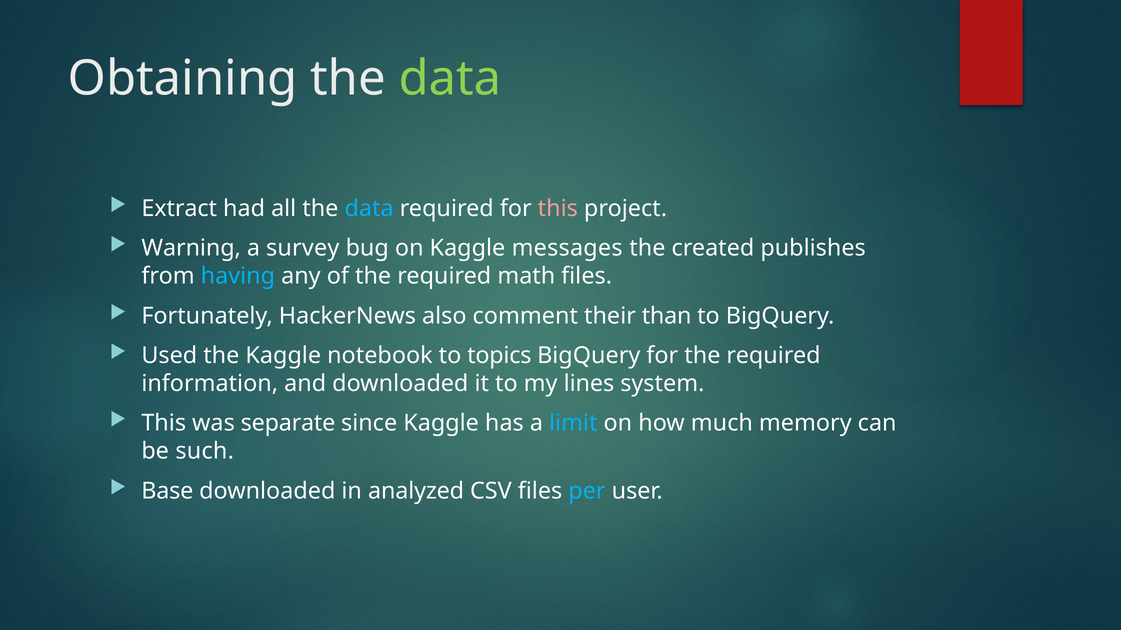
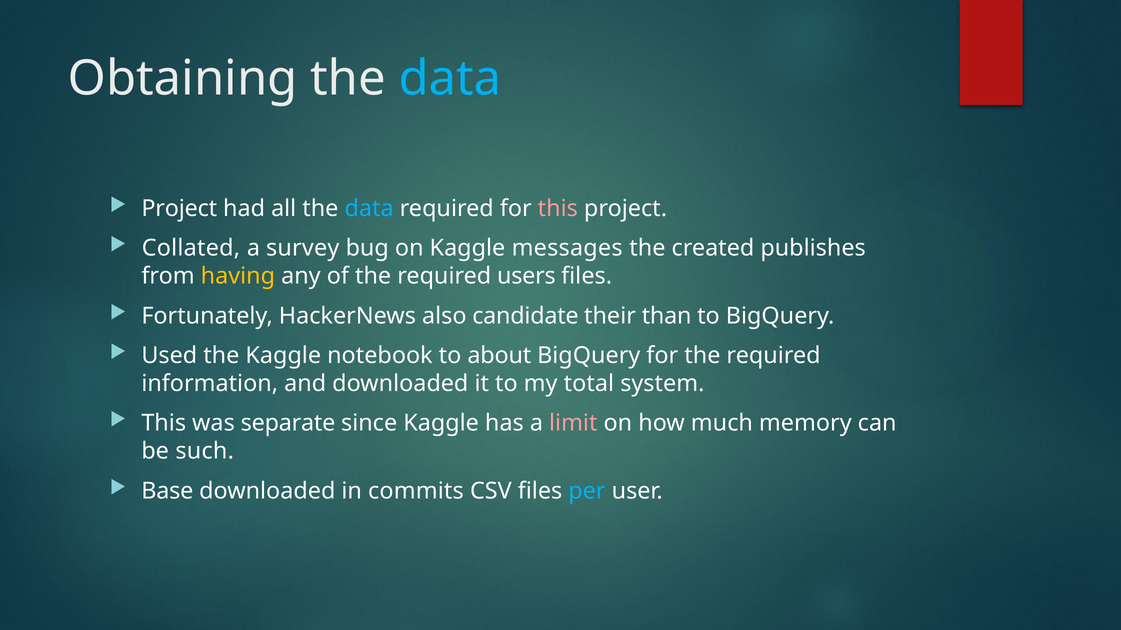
data at (450, 79) colour: light green -> light blue
Extract at (179, 209): Extract -> Project
Warning: Warning -> Collated
having colour: light blue -> yellow
math: math -> users
comment: comment -> candidate
topics: topics -> about
lines: lines -> total
limit colour: light blue -> pink
analyzed: analyzed -> commits
